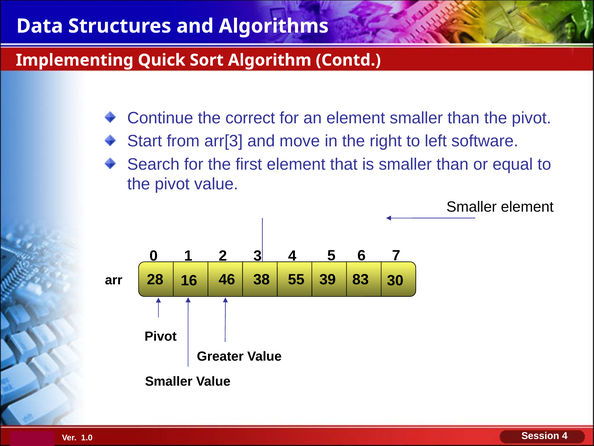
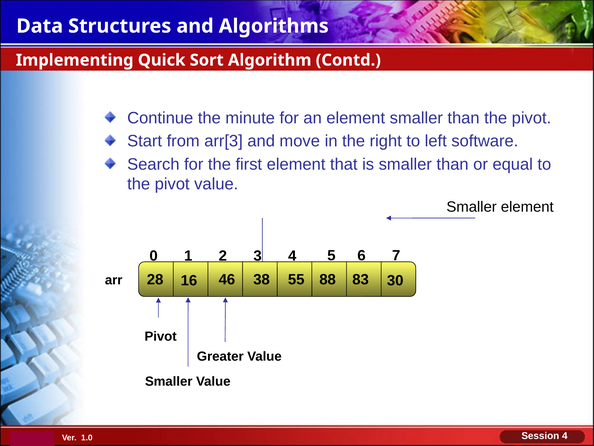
correct: correct -> minute
39: 39 -> 88
